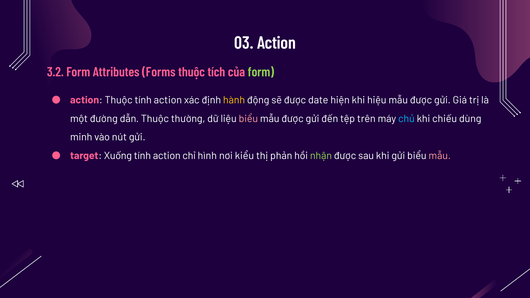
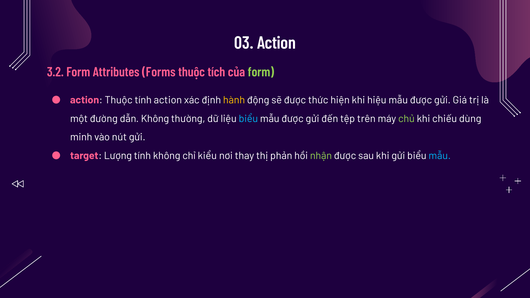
date: date -> thức
dẫn Thuộc: Thuộc -> Không
biểu at (248, 119) colour: pink -> light blue
chủ colour: light blue -> light green
Xuống: Xuống -> Lượng
action at (167, 156): action -> không
hình: hình -> kiểu
kiểu: kiểu -> thay
mẫu at (440, 156) colour: pink -> light blue
